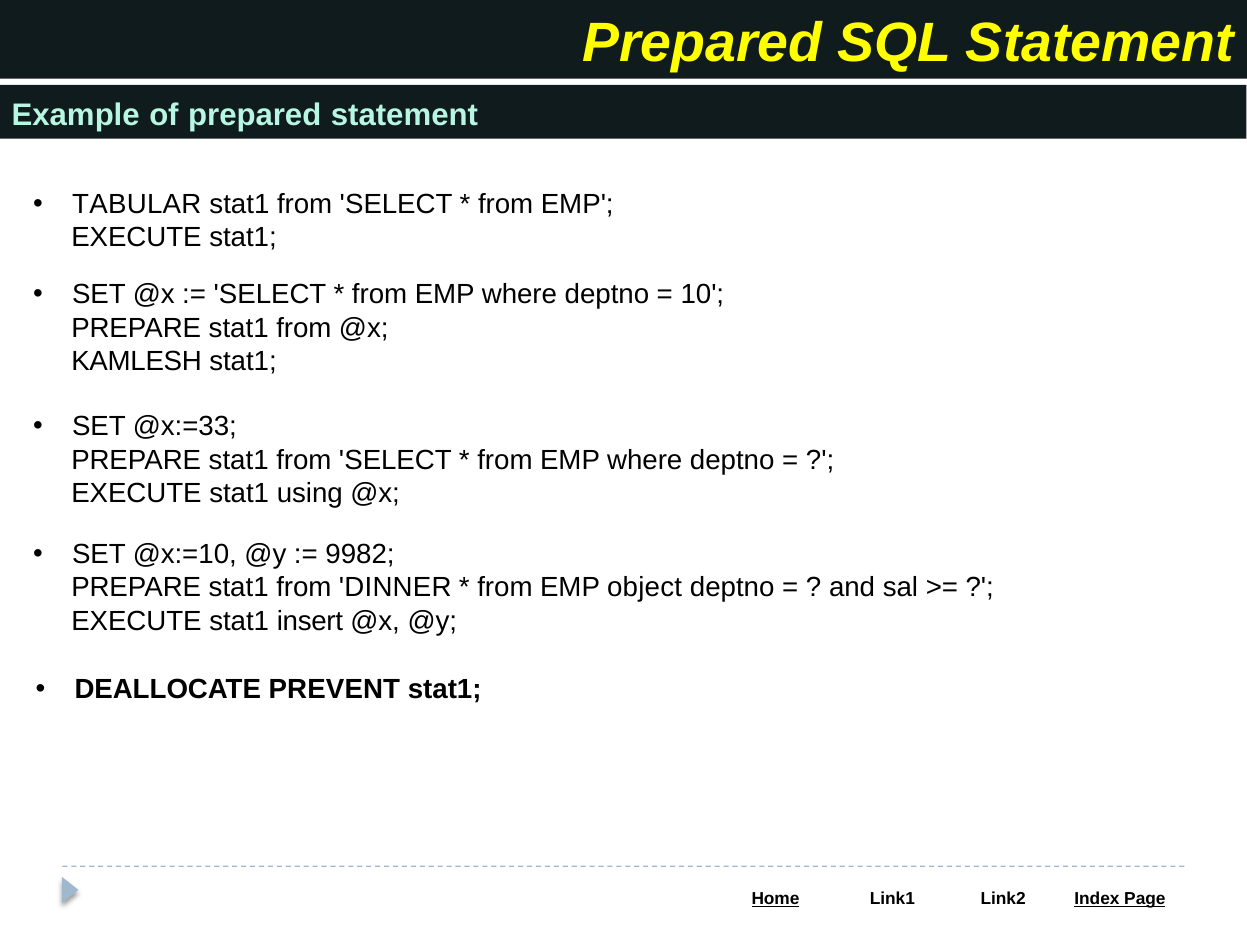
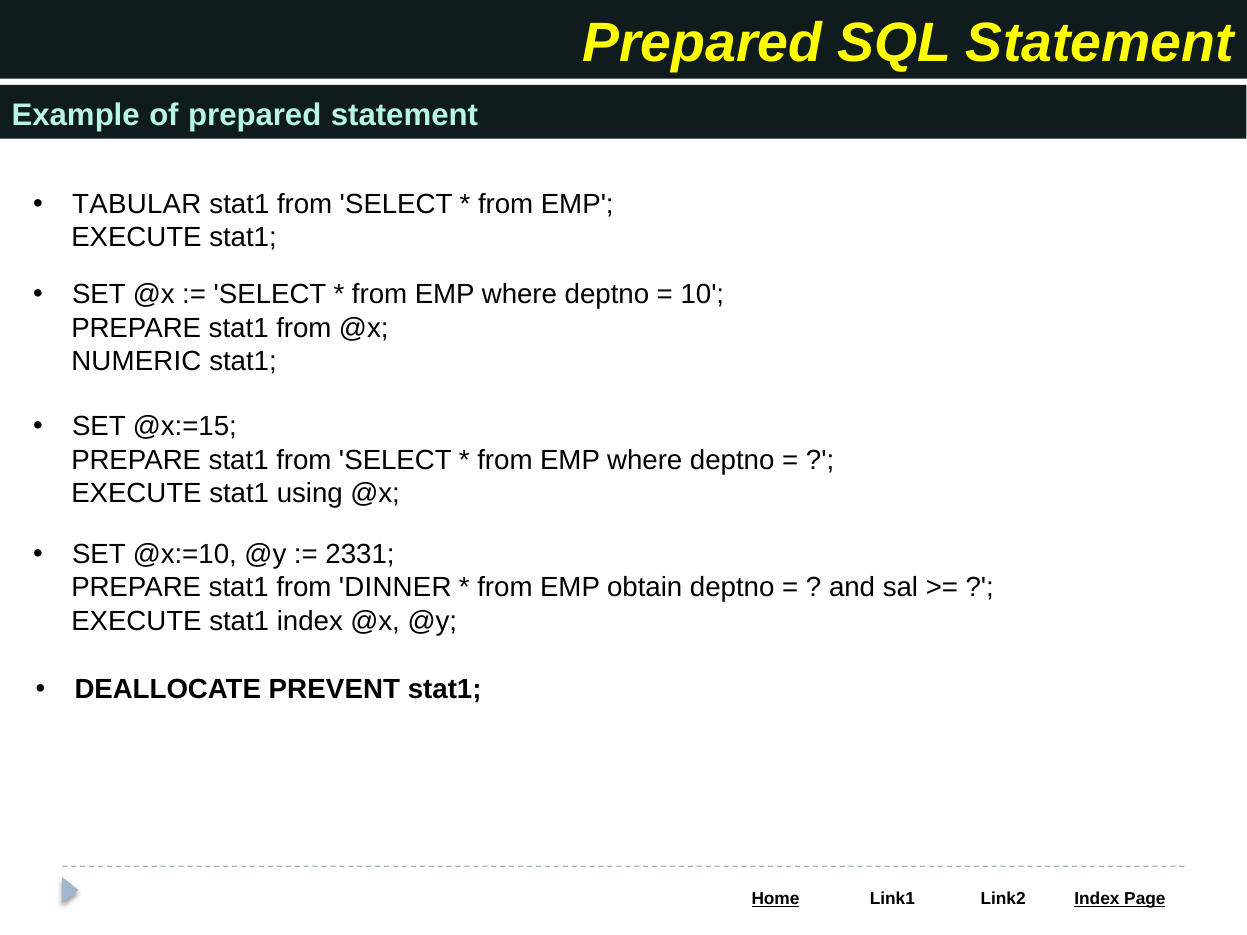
KAMLESH: KAMLESH -> NUMERIC
@x:=33: @x:=33 -> @x:=15
9982: 9982 -> 2331
object: object -> obtain
stat1 insert: insert -> index
